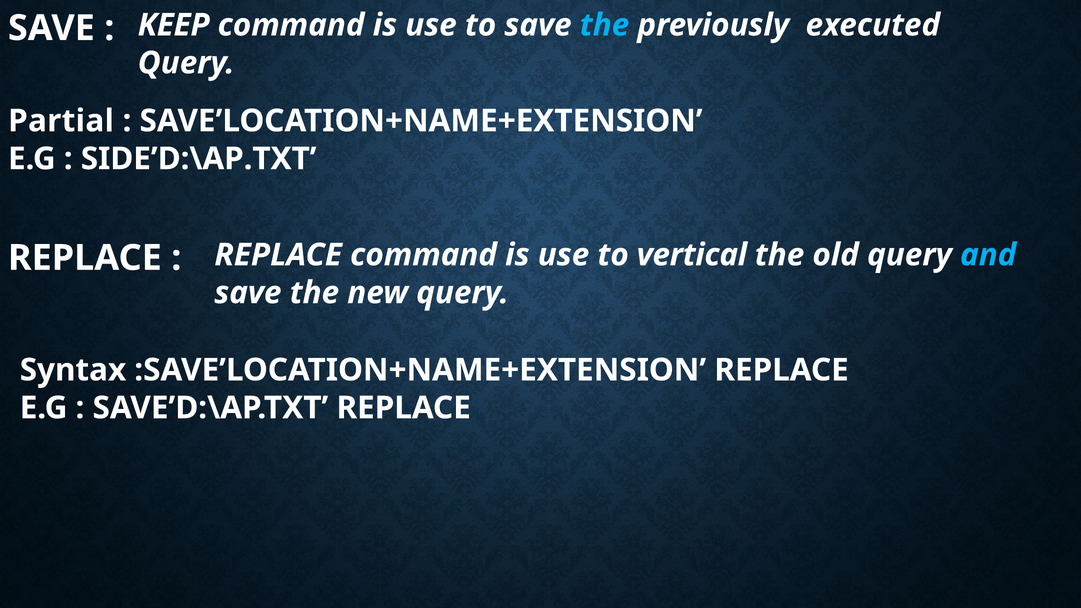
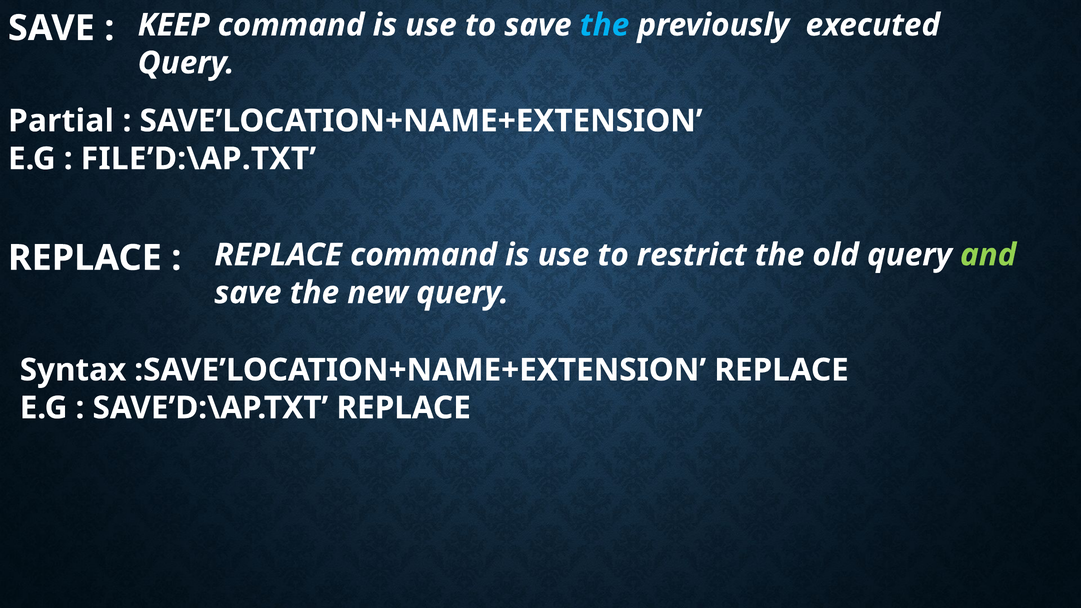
SIDE’D:\AP.TXT: SIDE’D:\AP.TXT -> FILE’D:\AP.TXT
vertical: vertical -> restrict
and colour: light blue -> light green
